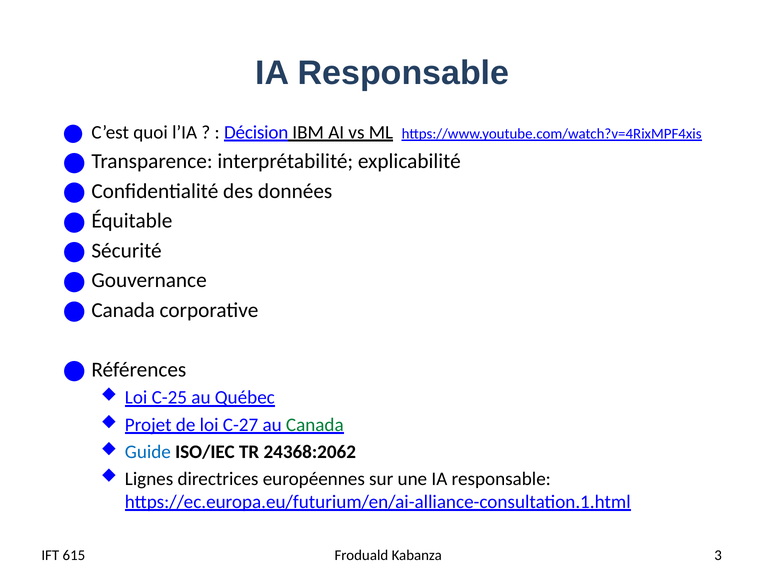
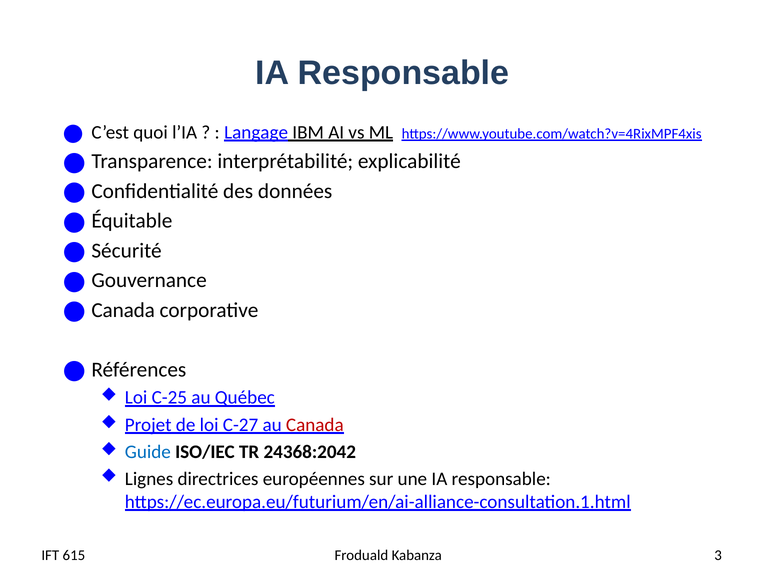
Décision: Décision -> Langage
Canada at (315, 425) colour: green -> red
24368:2062: 24368:2062 -> 24368:2042
